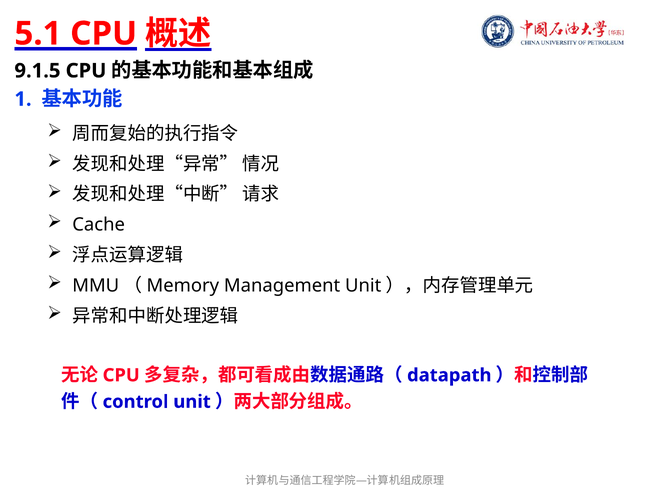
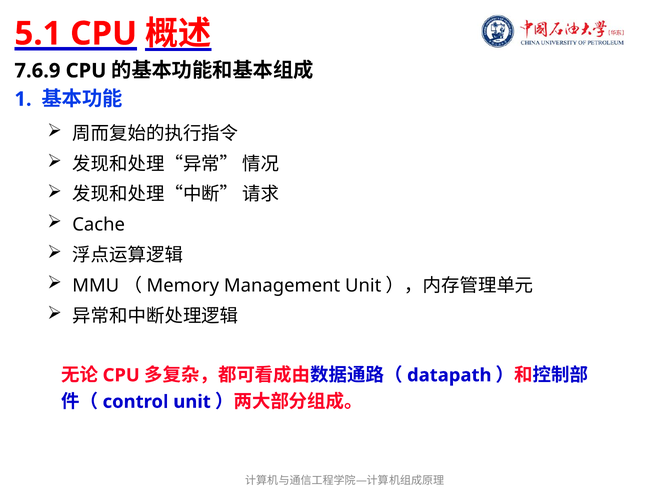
9.1.5: 9.1.5 -> 7.6.9
